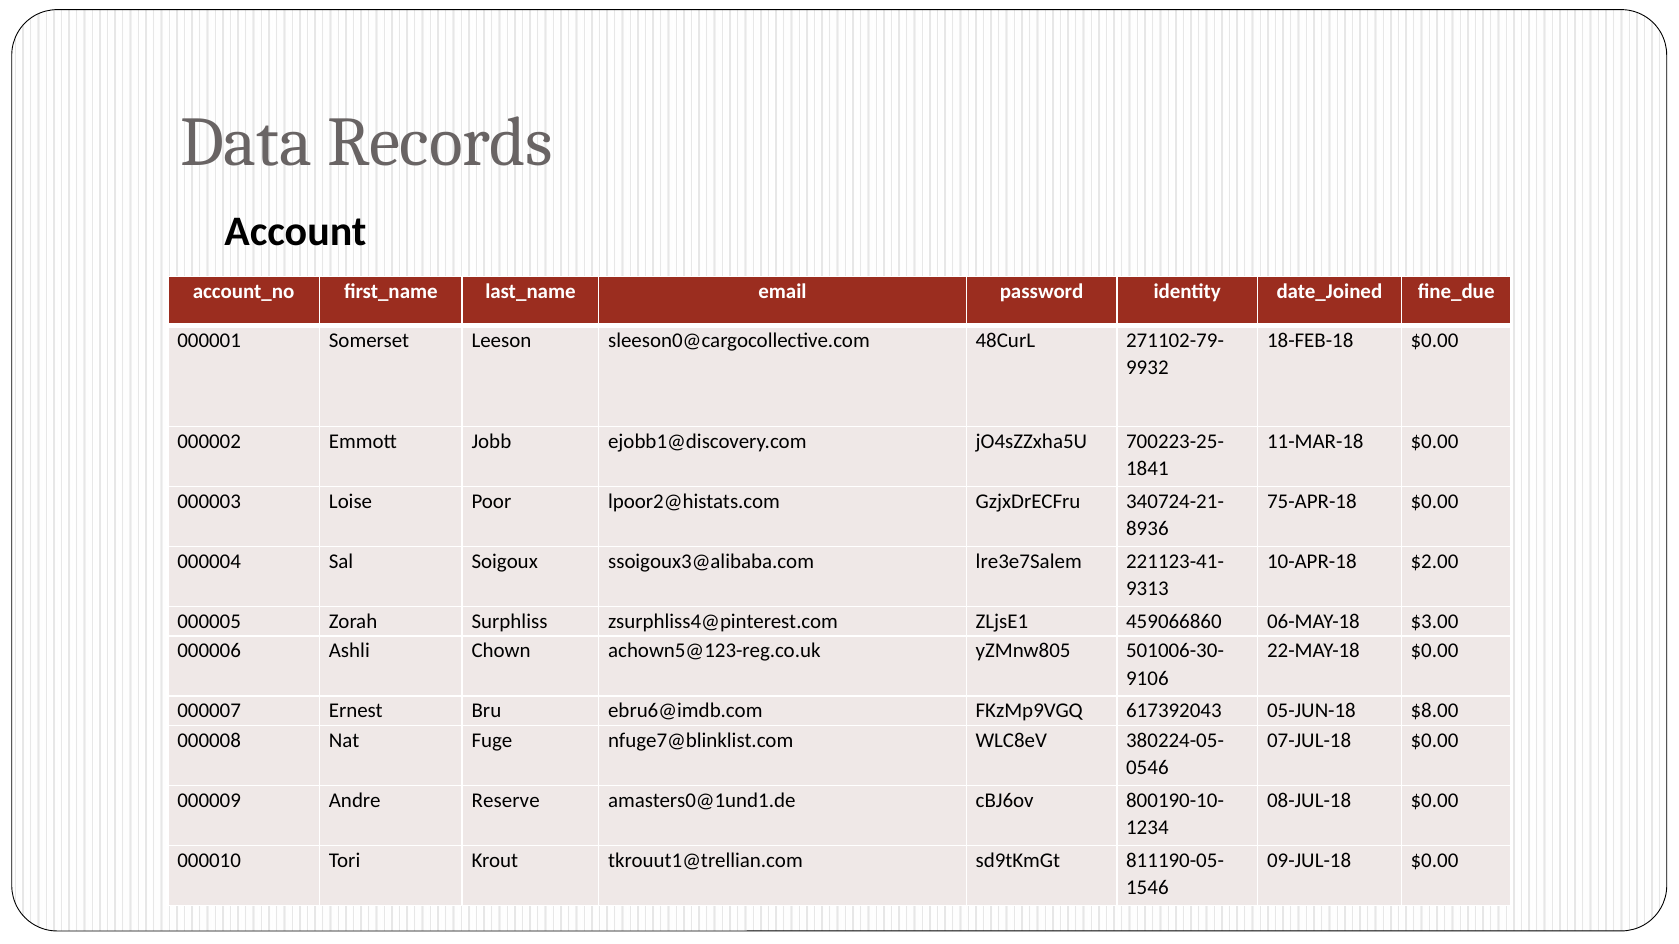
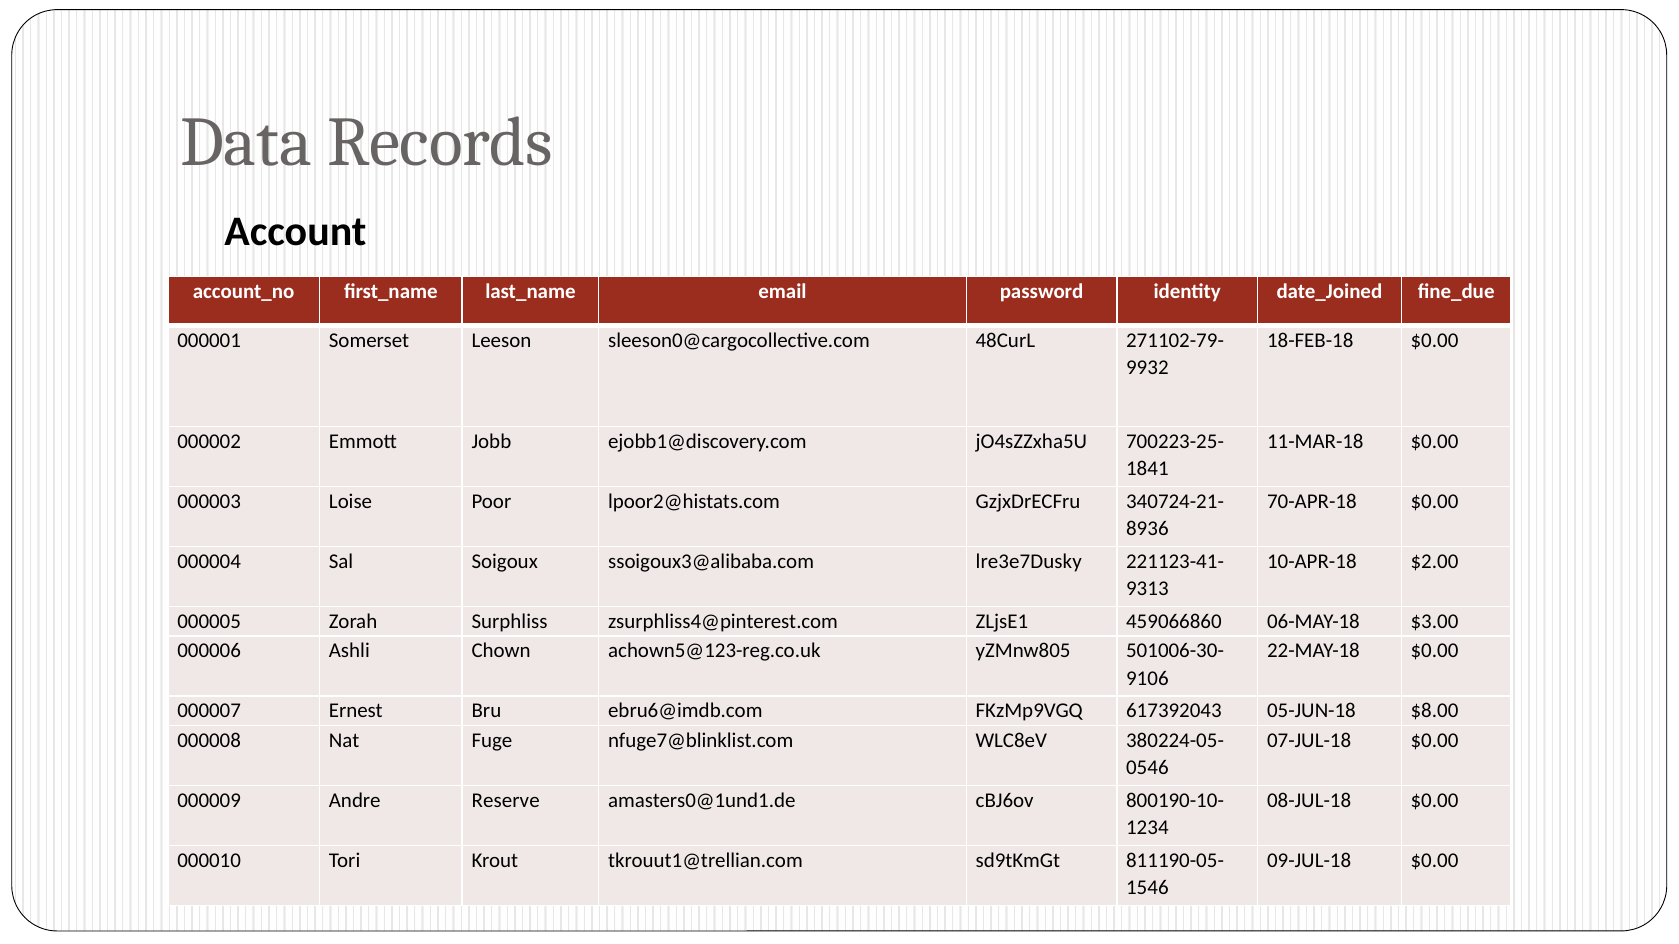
75-APR-18: 75-APR-18 -> 70-APR-18
lre3e7Salem: lre3e7Salem -> lre3e7Dusky
